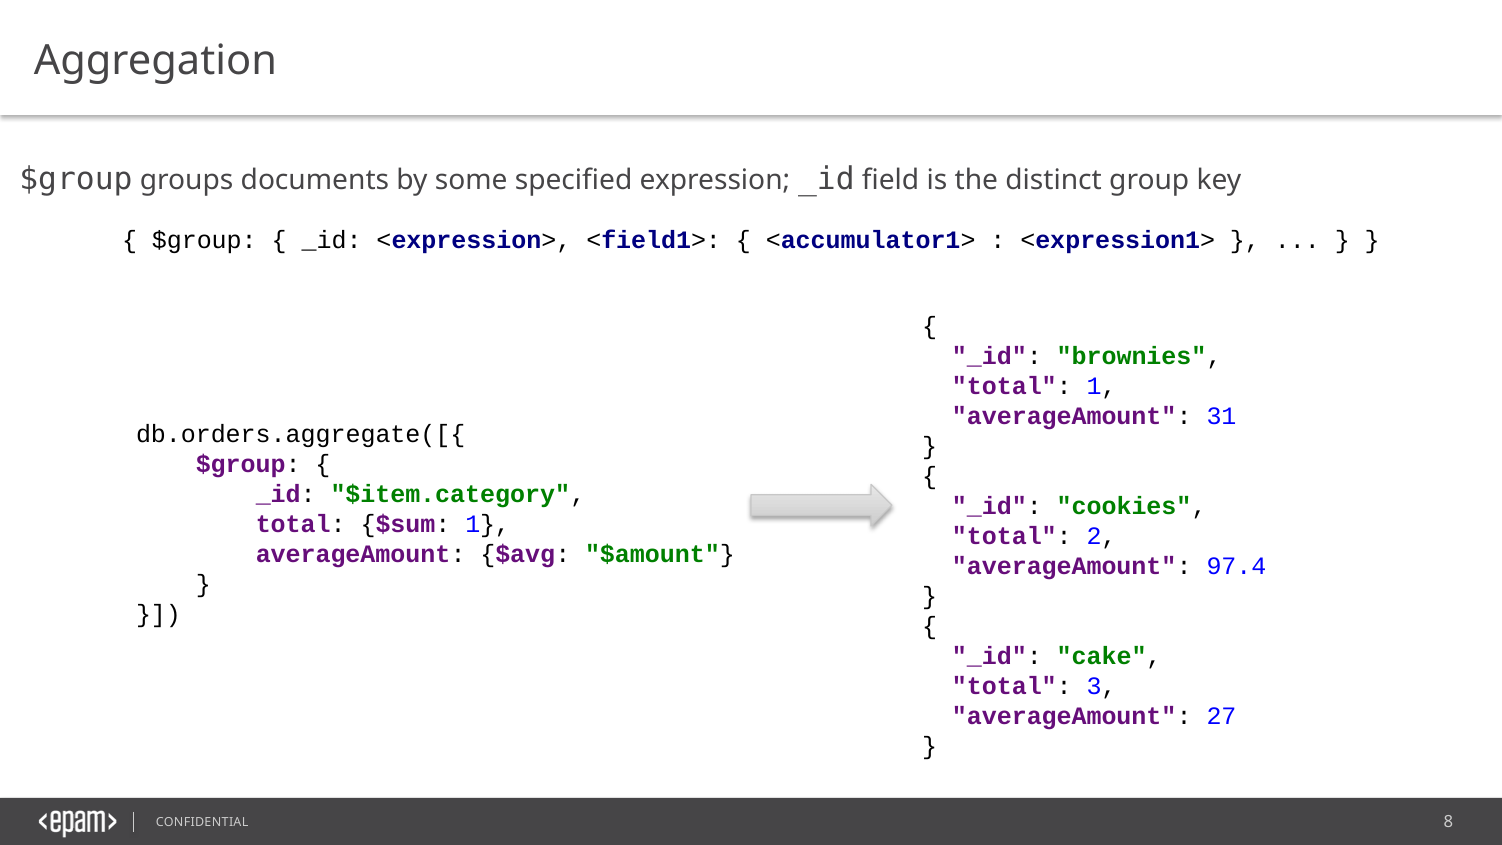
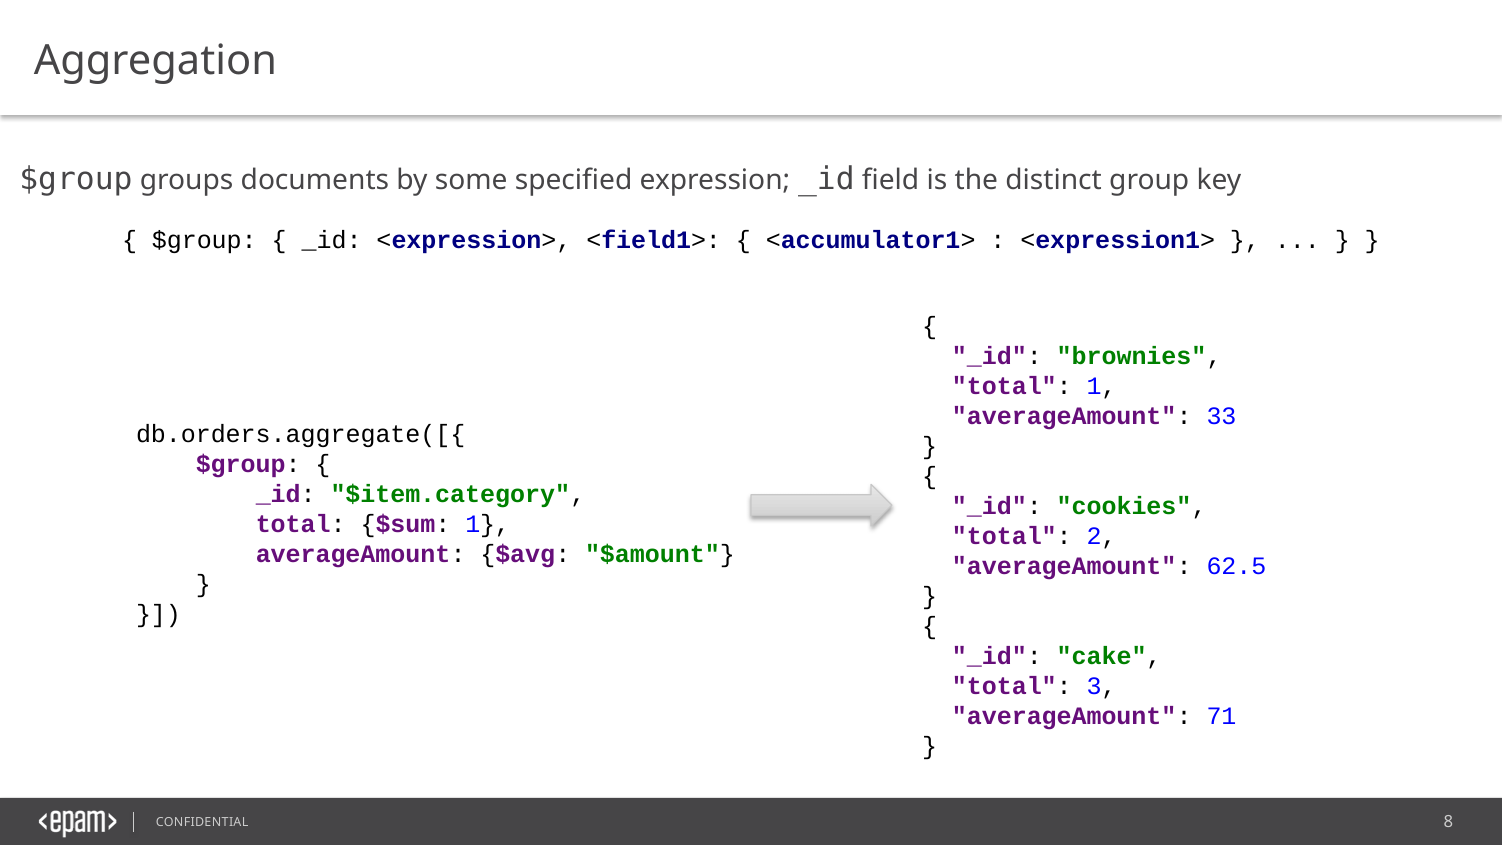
31: 31 -> 33
97.4: 97.4 -> 62.5
27: 27 -> 71
